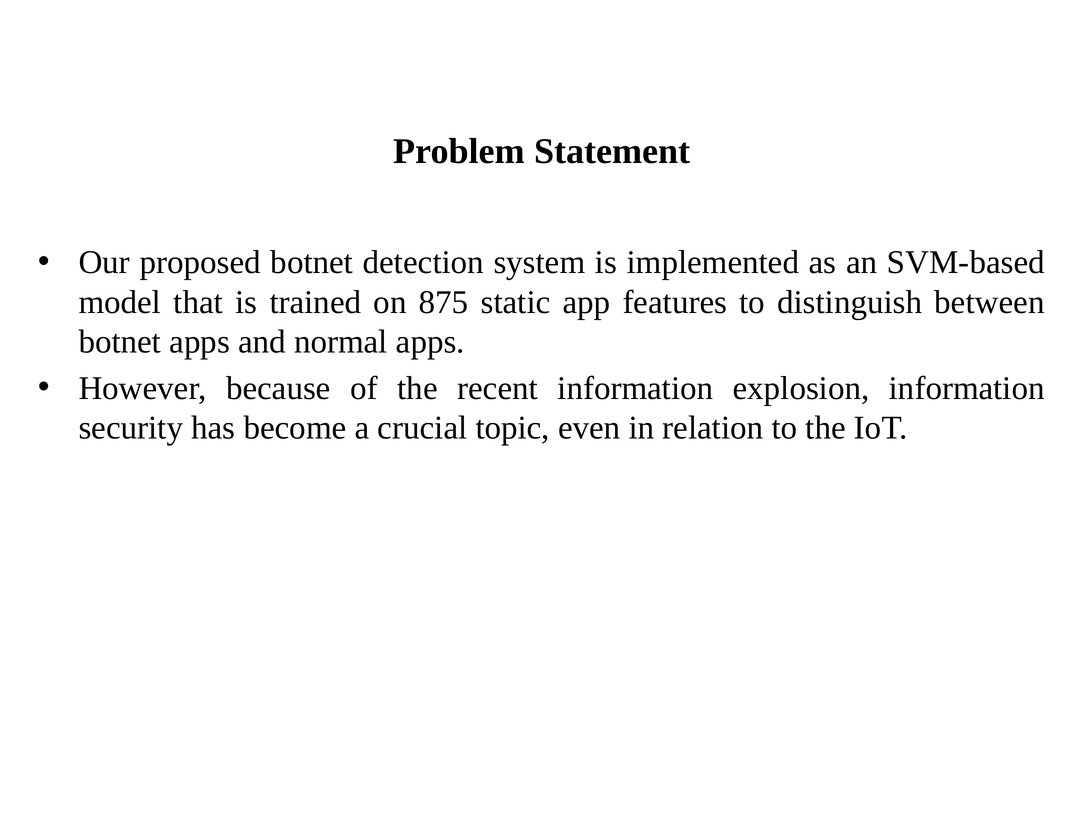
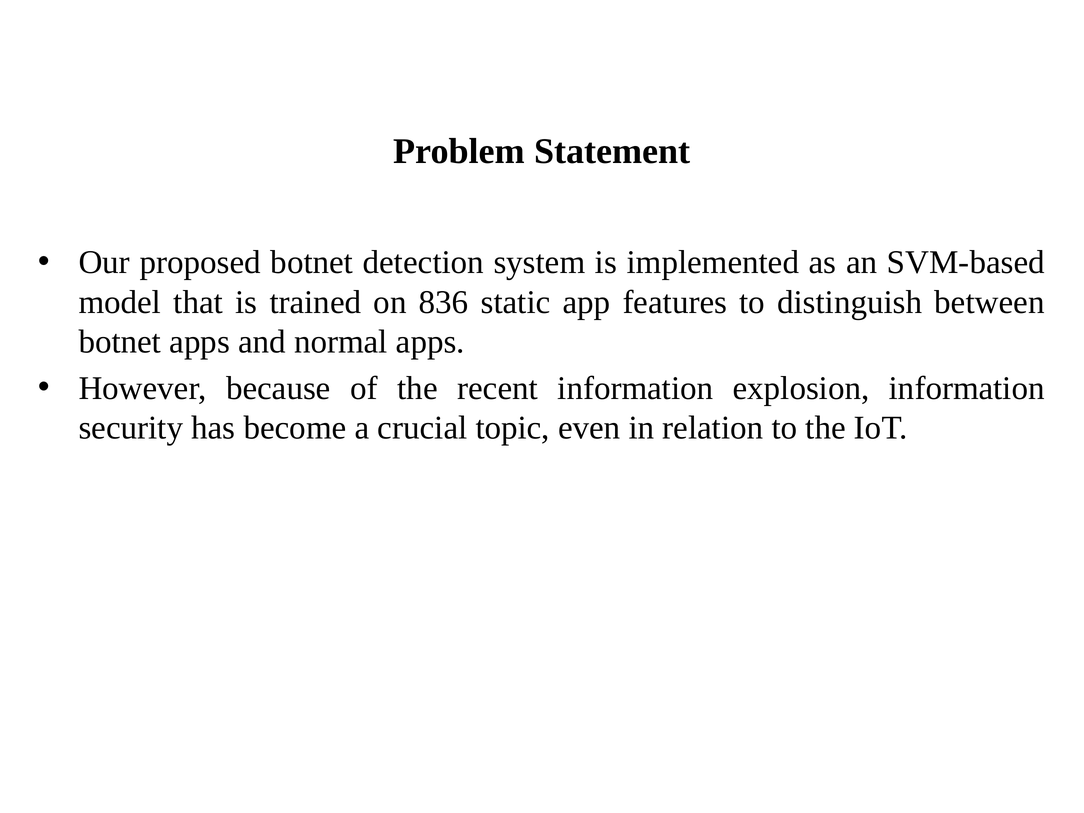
875: 875 -> 836
